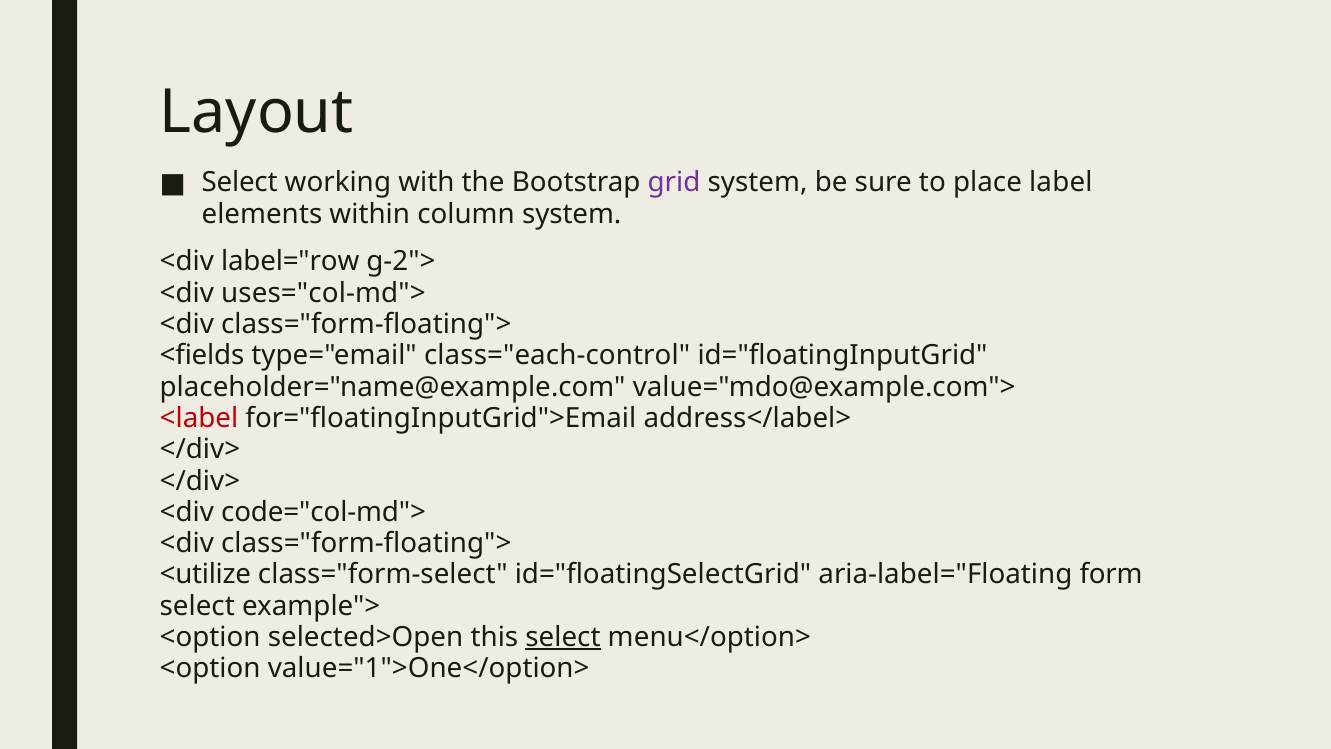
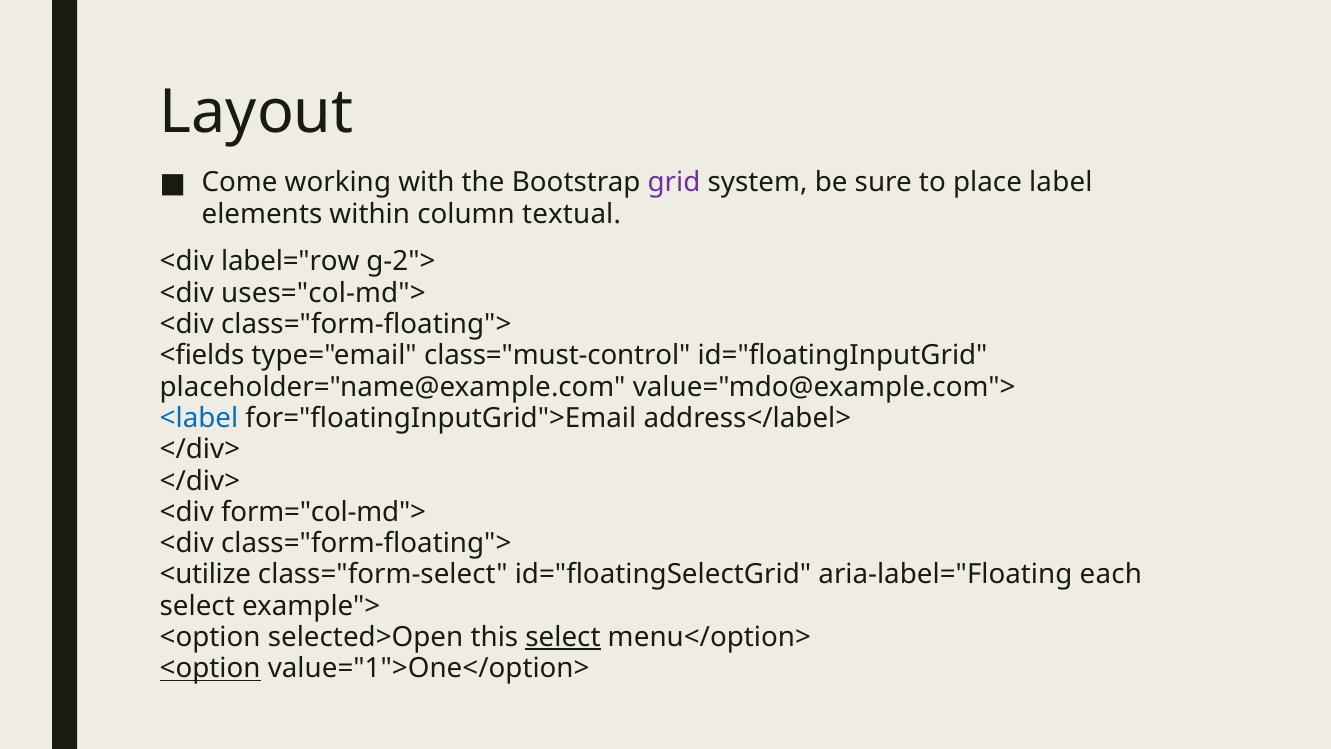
Select at (240, 182): Select -> Come
column system: system -> textual
class="each-control: class="each-control -> class="must-control
<label colour: red -> blue
code="col-md">: code="col-md"> -> form="col-md">
form: form -> each
<option at (210, 668) underline: none -> present
